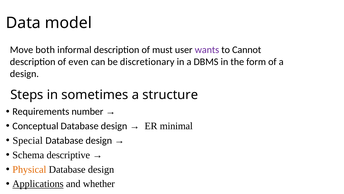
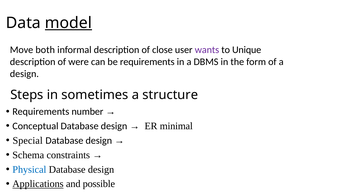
model underline: none -> present
must: must -> close
Cannot: Cannot -> Unique
even: even -> were
be discretionary: discretionary -> requirements
descriptive: descriptive -> constraints
Physical colour: orange -> blue
whether: whether -> possible
